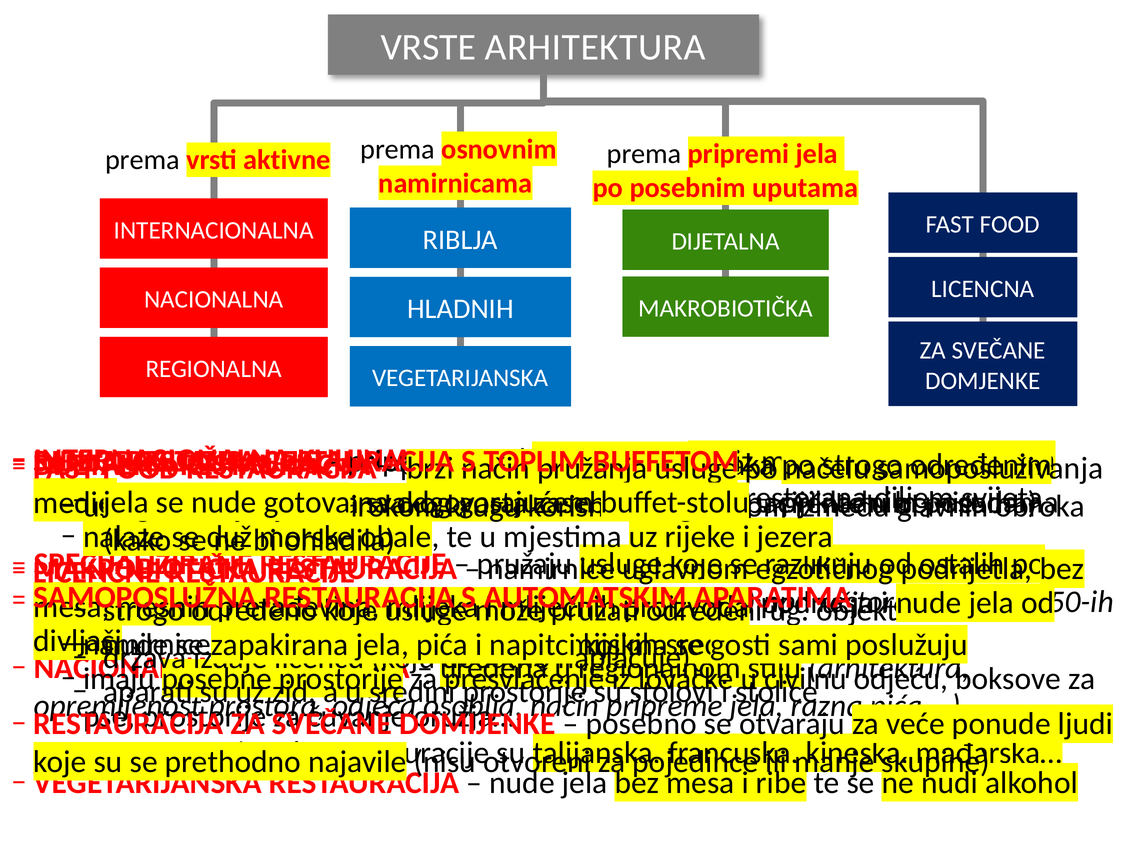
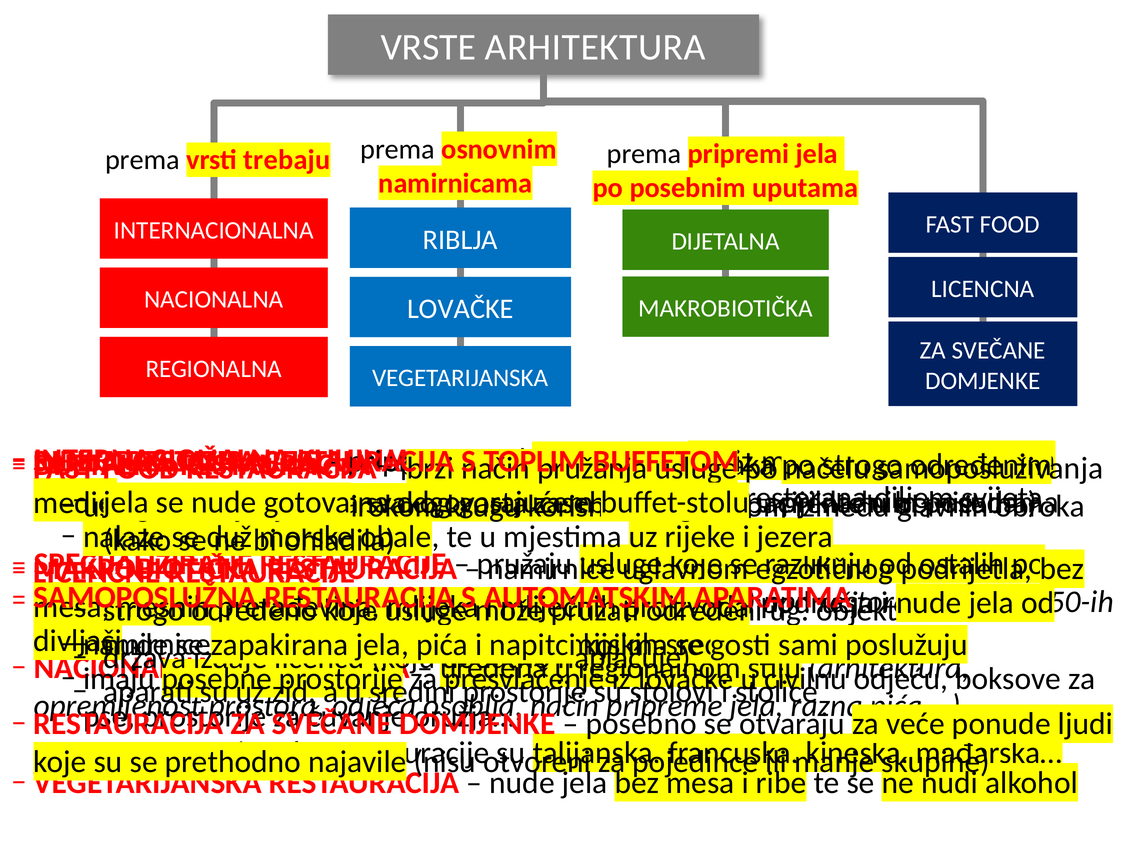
aktivne: aktivne -> trebaju
HLADNIH at (460, 309): HLADNIH -> LOVAČKE
